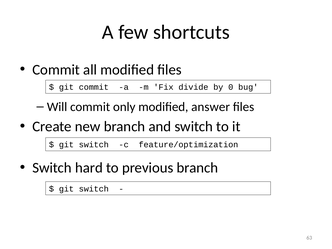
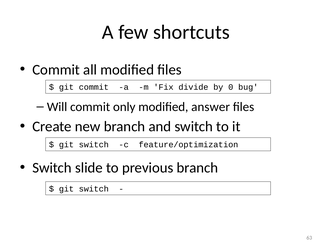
hard: hard -> slide
